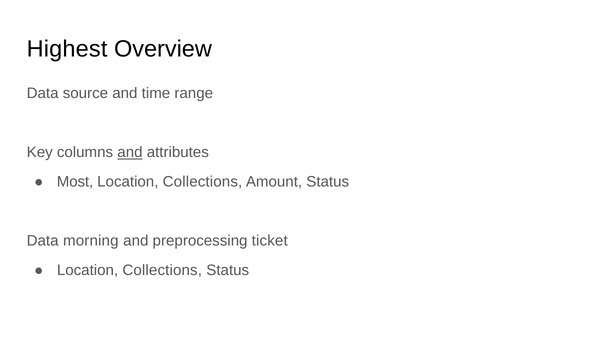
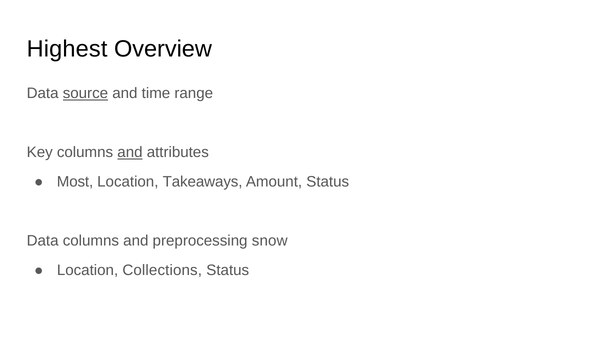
source underline: none -> present
Collections at (202, 182): Collections -> Takeaways
Data morning: morning -> columns
ticket: ticket -> snow
